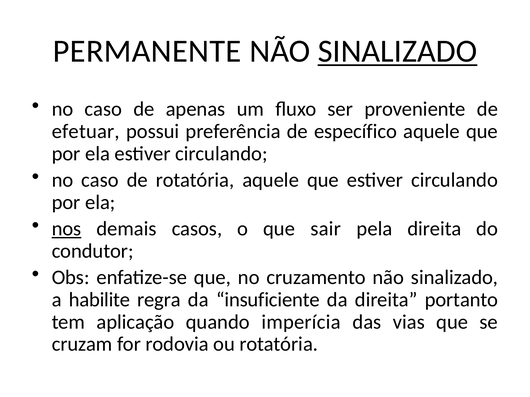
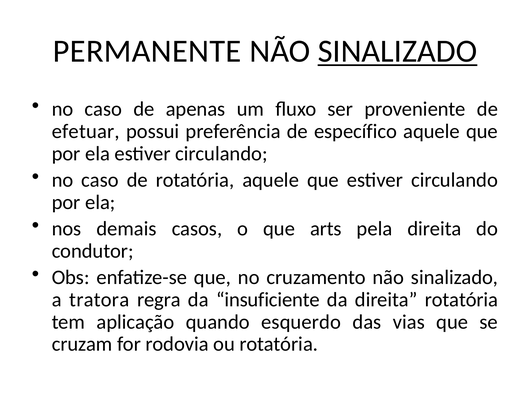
nos underline: present -> none
sair: sair -> arts
habilite: habilite -> tratora
direita portanto: portanto -> rotatória
imperícia: imperícia -> esquerdo
